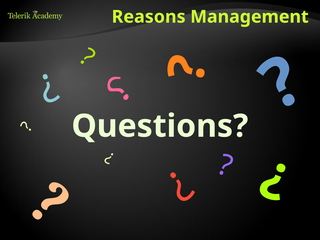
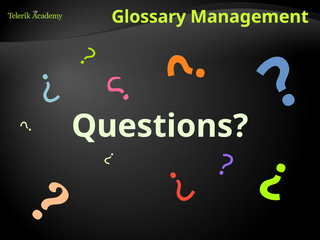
Reasons: Reasons -> Glossary
